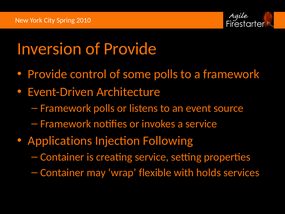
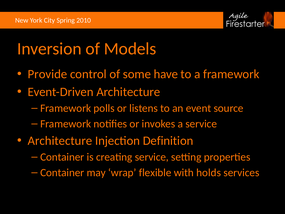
of Provide: Provide -> Models
some polls: polls -> have
Applications at (60, 141): Applications -> Architecture
Following: Following -> Definition
